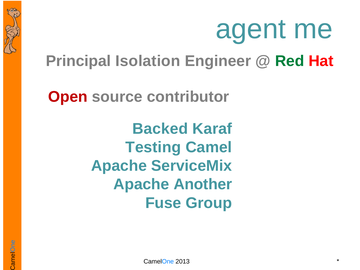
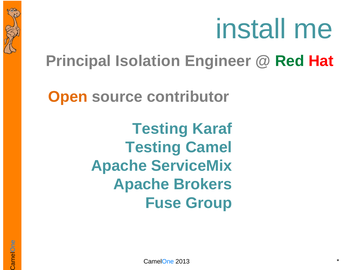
agent: agent -> install
Open colour: red -> orange
Backed at (160, 129): Backed -> Testing
Another: Another -> Brokers
